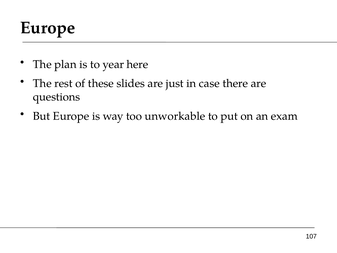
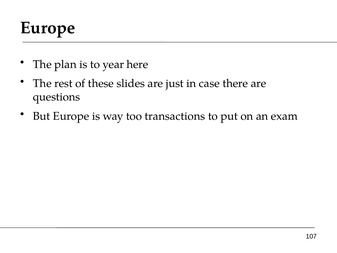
unworkable: unworkable -> transactions
